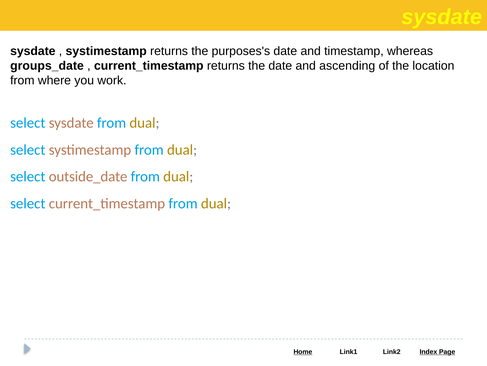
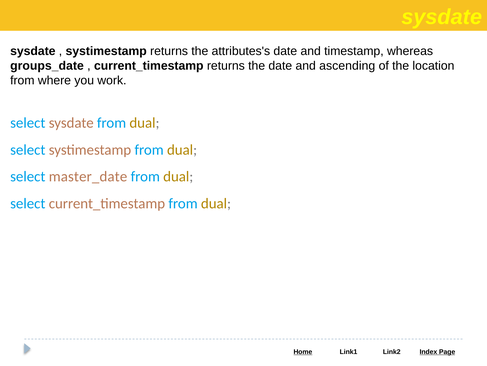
purposes's: purposes's -> attributes's
outside_date: outside_date -> master_date
